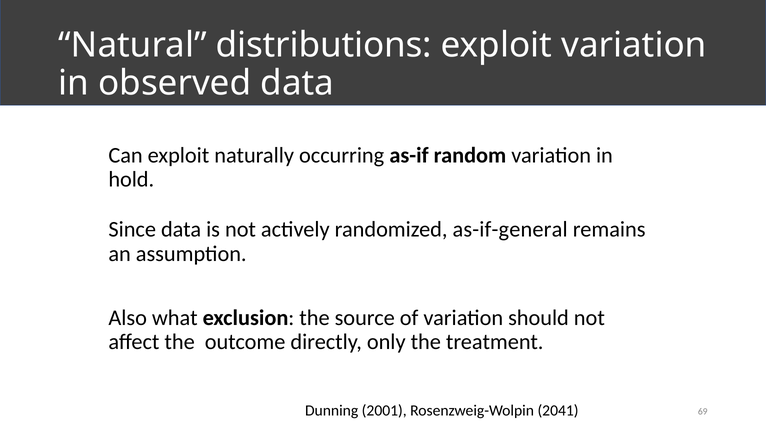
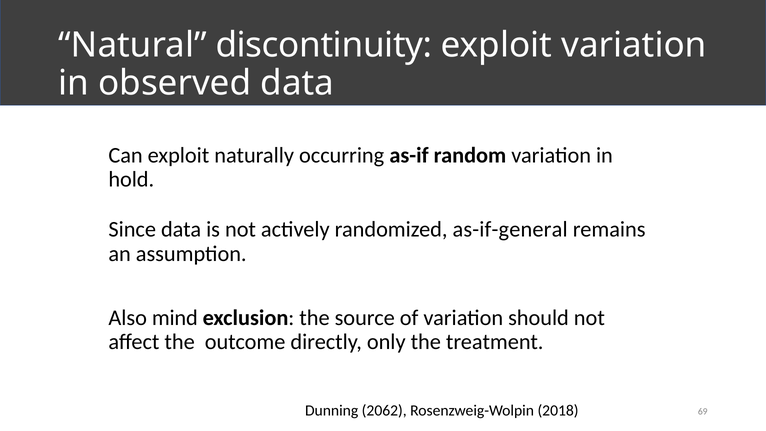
distributions: distributions -> discontinuity
what: what -> mind
2001: 2001 -> 2062
2041: 2041 -> 2018
